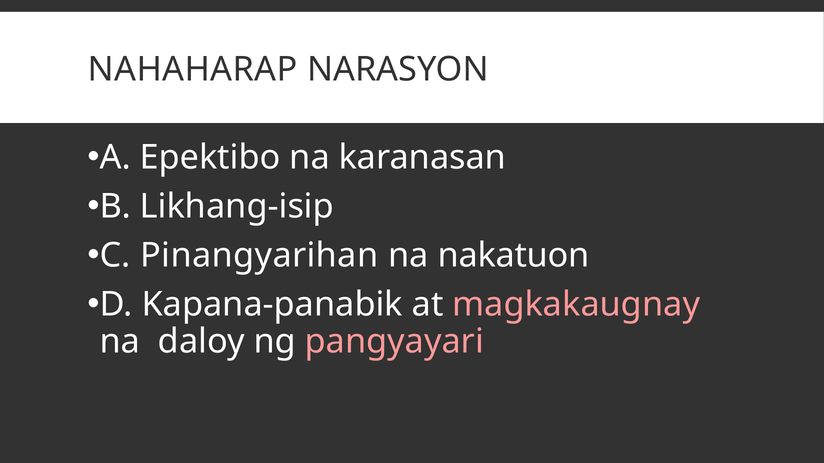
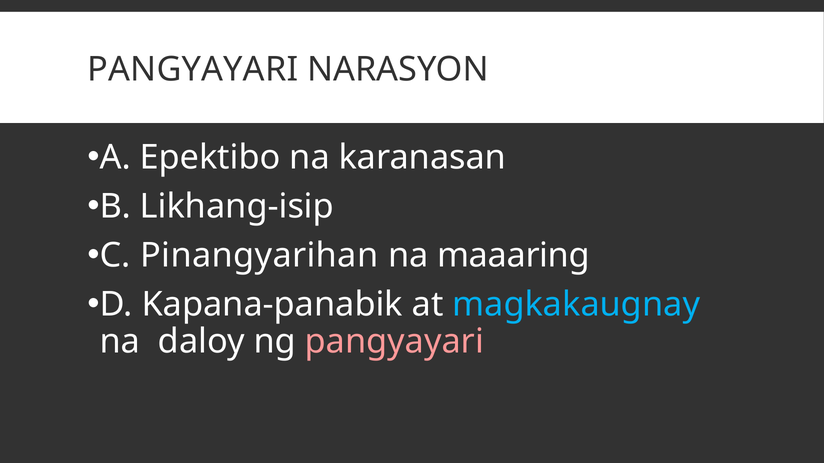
NAHAHARAP at (193, 69): NAHAHARAP -> PANGYAYARI
nakatuon: nakatuon -> maaaring
magkakaugnay colour: pink -> light blue
